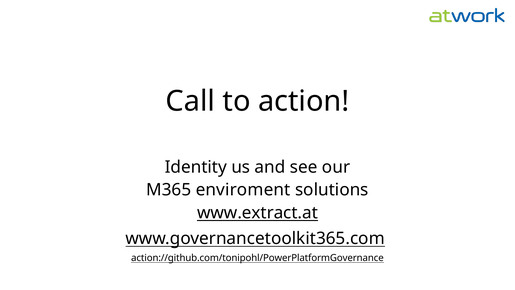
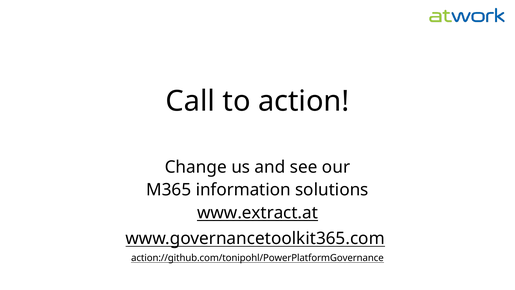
Identity: Identity -> Change
enviroment: enviroment -> information
